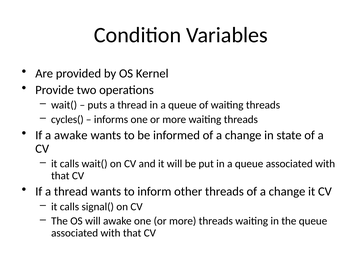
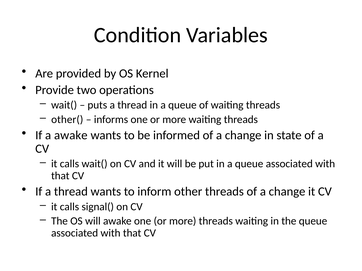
cycles(: cycles( -> other(
